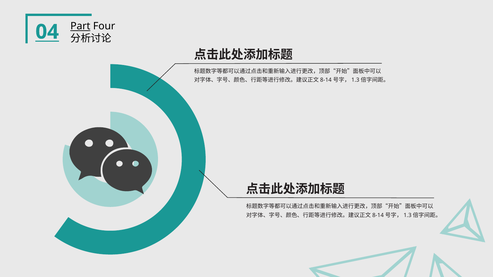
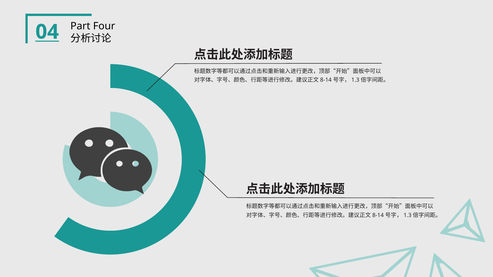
Part underline: present -> none
